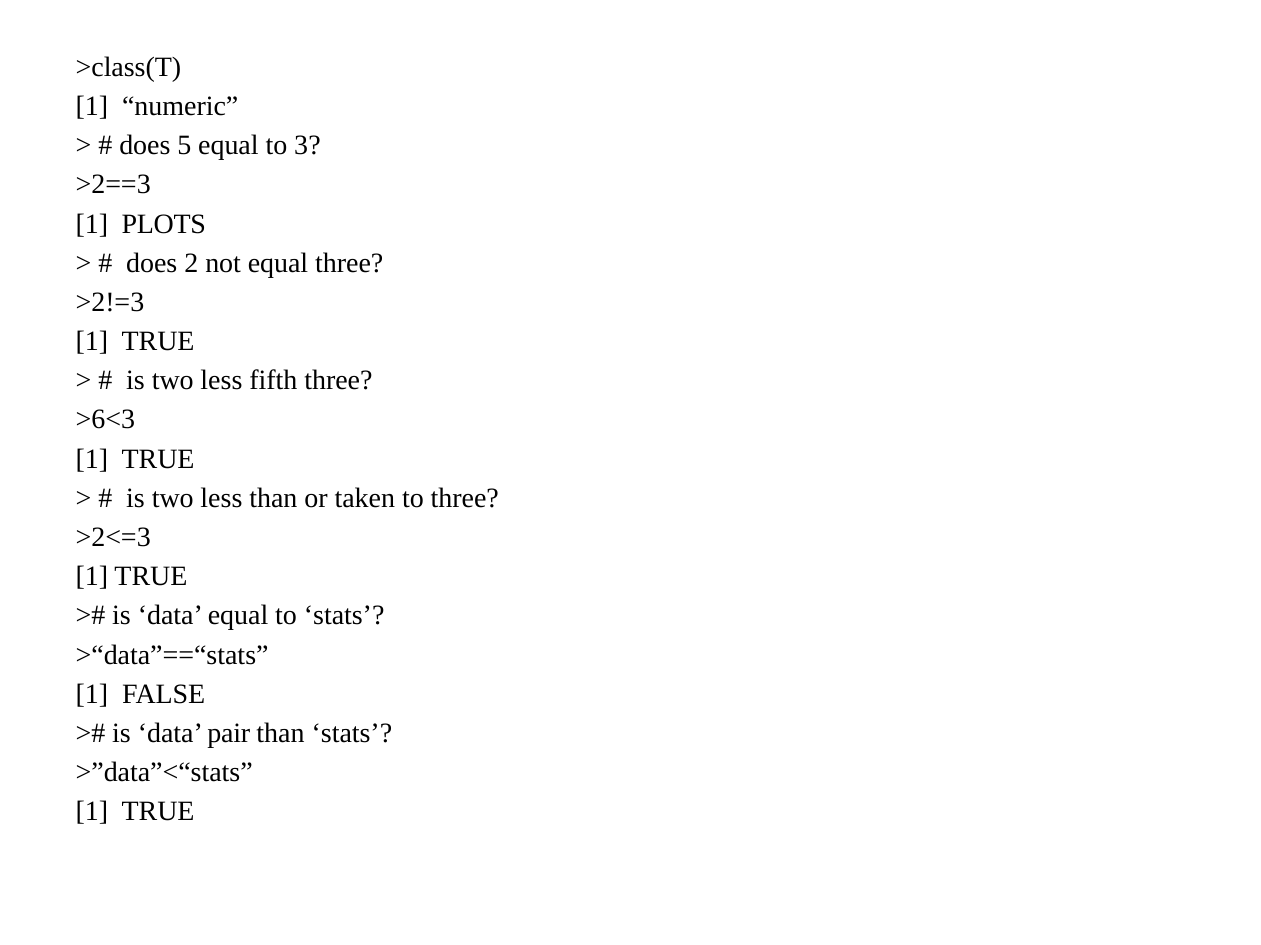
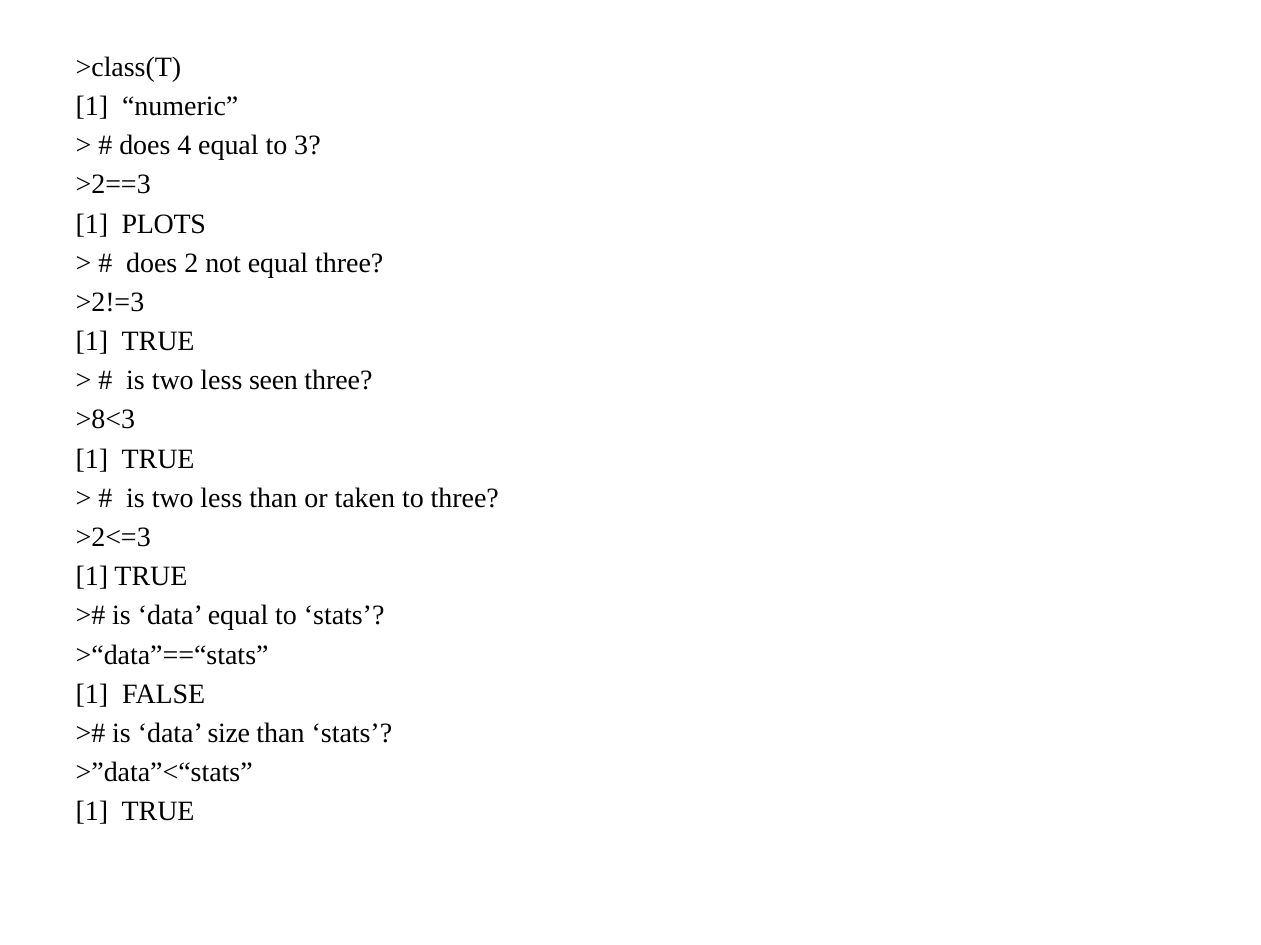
5: 5 -> 4
fifth: fifth -> seen
>6<3: >6<3 -> >8<3
pair: pair -> size
